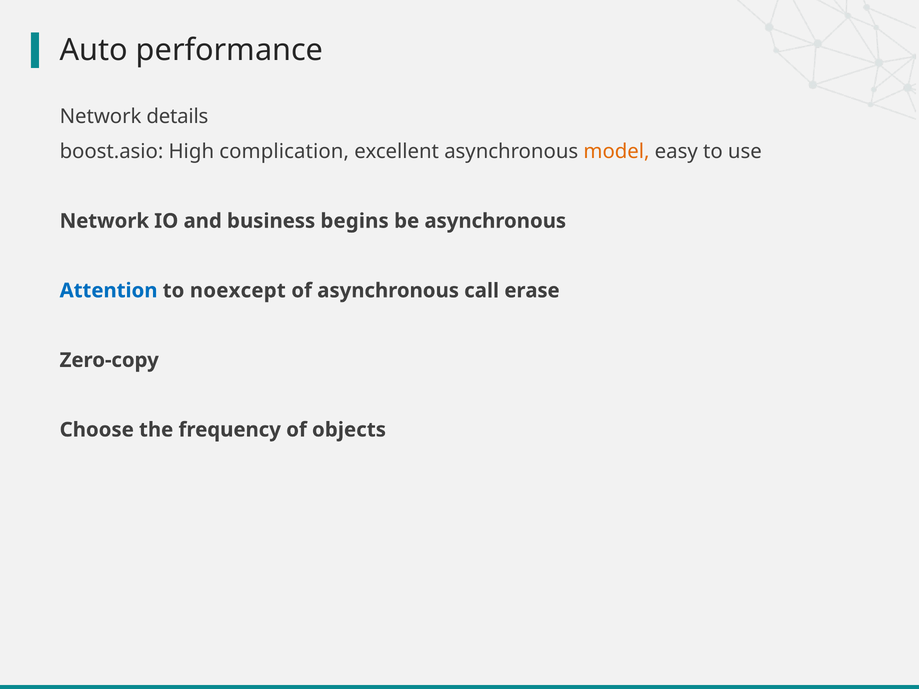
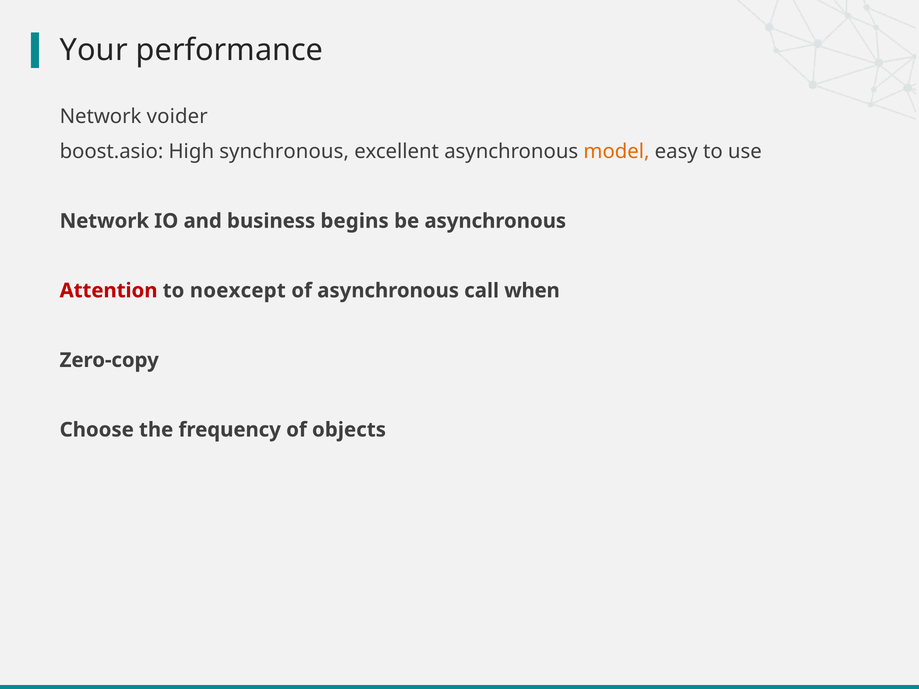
Auto: Auto -> Your
details: details -> voider
complication: complication -> synchronous
Attention colour: blue -> red
erase: erase -> when
